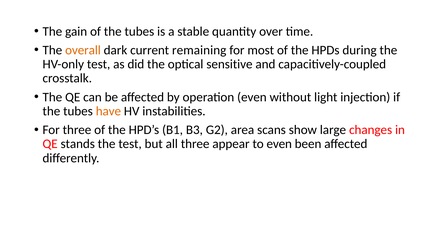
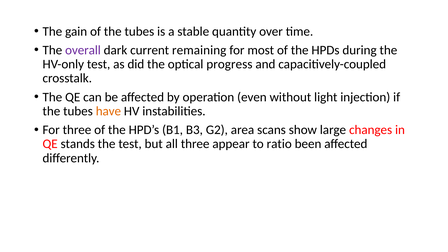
overall colour: orange -> purple
sensitive: sensitive -> progress
to even: even -> ratio
